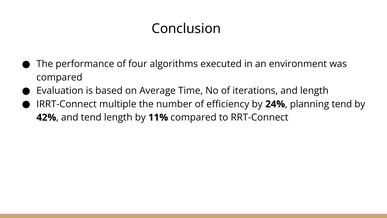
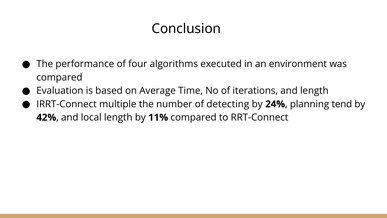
efficiency: efficiency -> detecting
and tend: tend -> local
